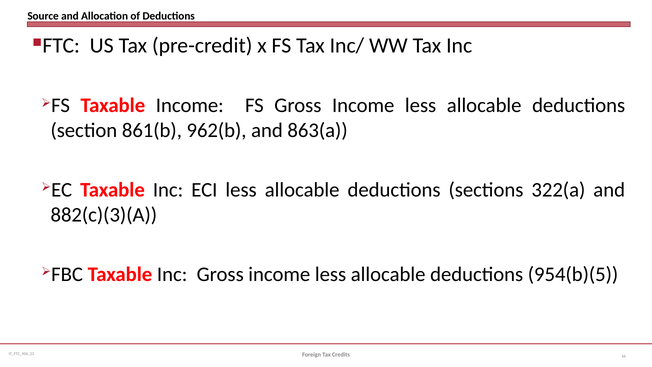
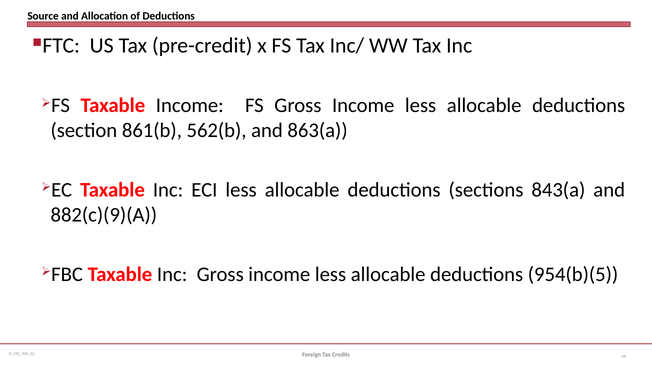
962(b: 962(b -> 562(b
322(a: 322(a -> 843(a
882(c)(3)(A: 882(c)(3)(A -> 882(c)(9)(A
